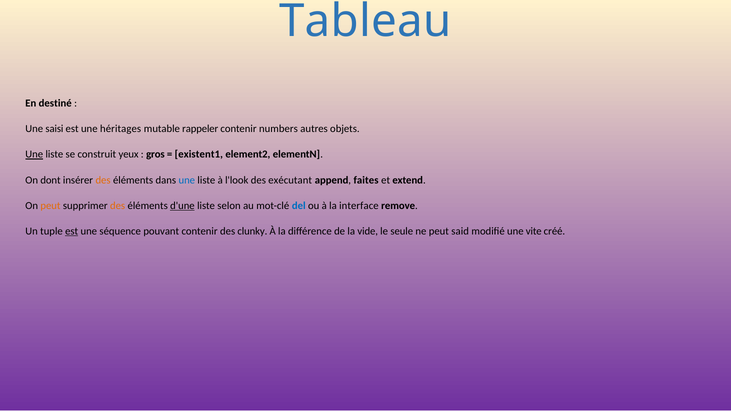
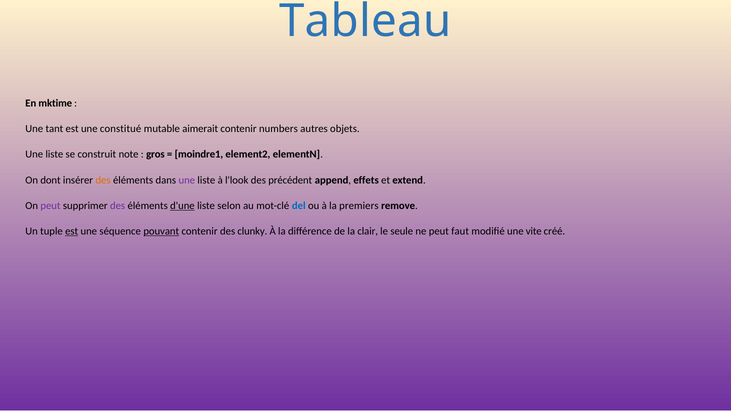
destiné: destiné -> mktime
saisi: saisi -> tant
héritages: héritages -> constitué
rappeler: rappeler -> aimerait
Une at (34, 155) underline: present -> none
yeux: yeux -> note
existent1: existent1 -> moindre1
une at (187, 180) colour: blue -> purple
exécutant: exécutant -> précédent
faites: faites -> effets
peut at (50, 206) colour: orange -> purple
des at (118, 206) colour: orange -> purple
interface: interface -> premiers
pouvant underline: none -> present
vide: vide -> clair
said: said -> faut
